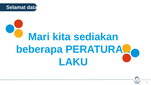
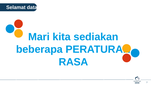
LAKU: LAKU -> RASA
